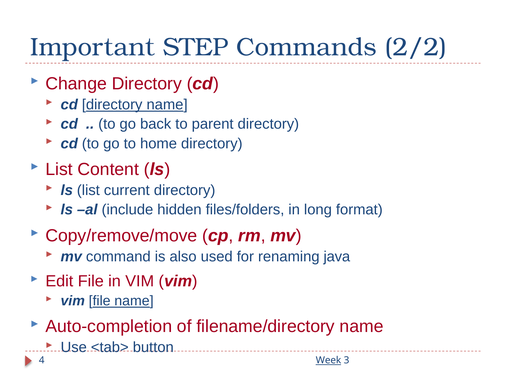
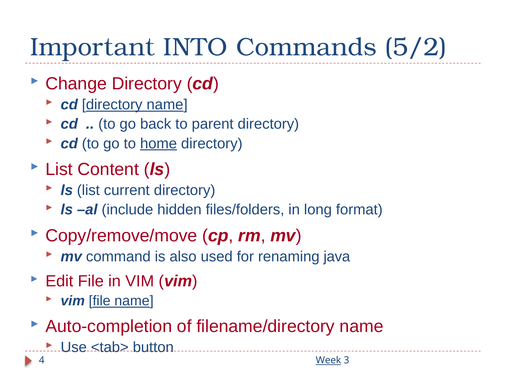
STEP: STEP -> INTO
2/2: 2/2 -> 5/2
home underline: none -> present
